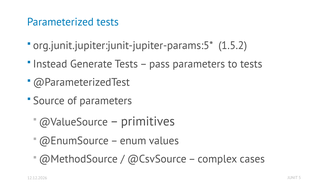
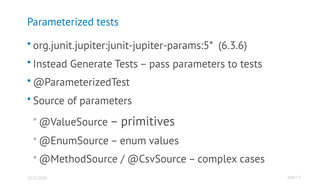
1.5.2: 1.5.2 -> 6.3.6
